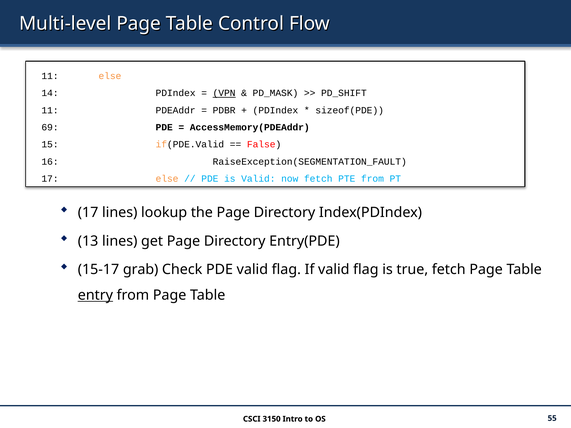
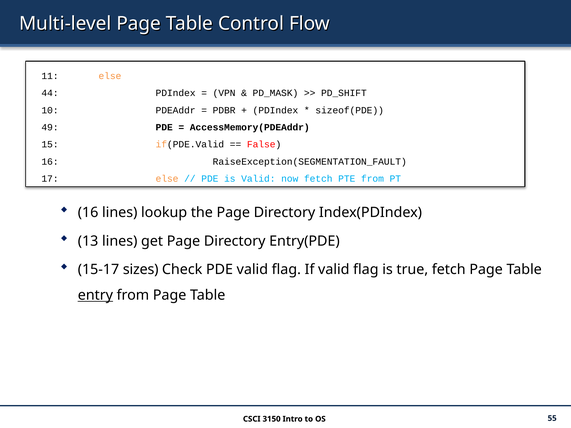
14: 14 -> 44
VPN underline: present -> none
11 at (50, 110): 11 -> 10
69: 69 -> 49
17 at (88, 213): 17 -> 16
grab: grab -> sizes
